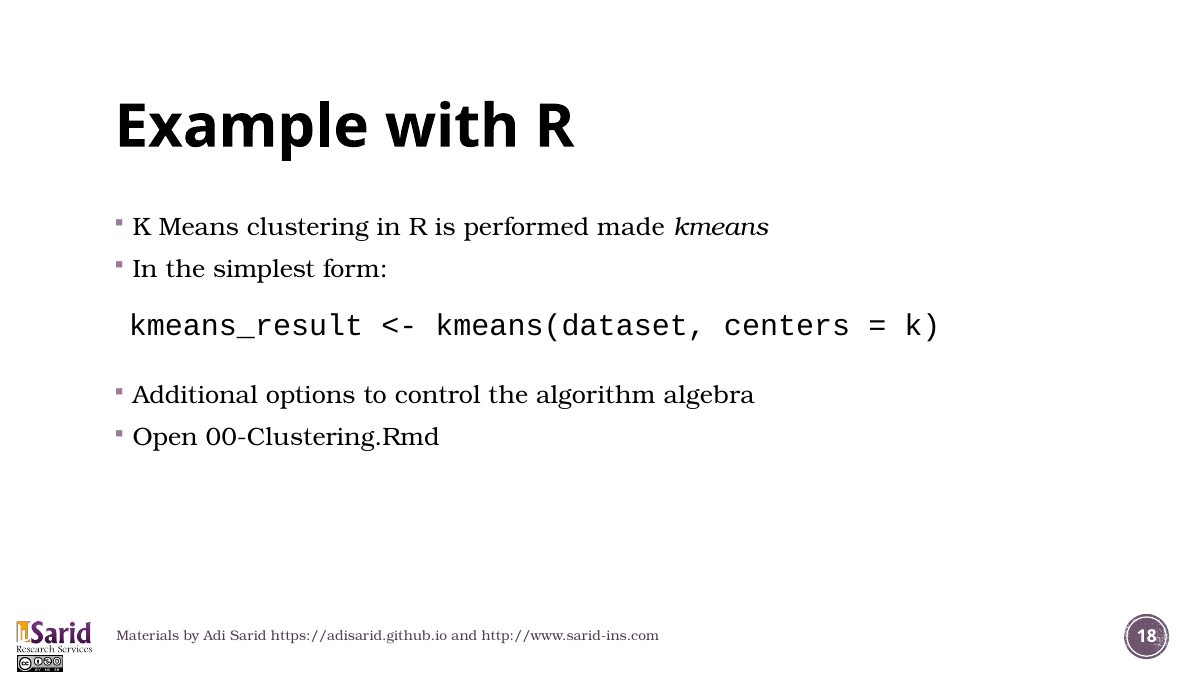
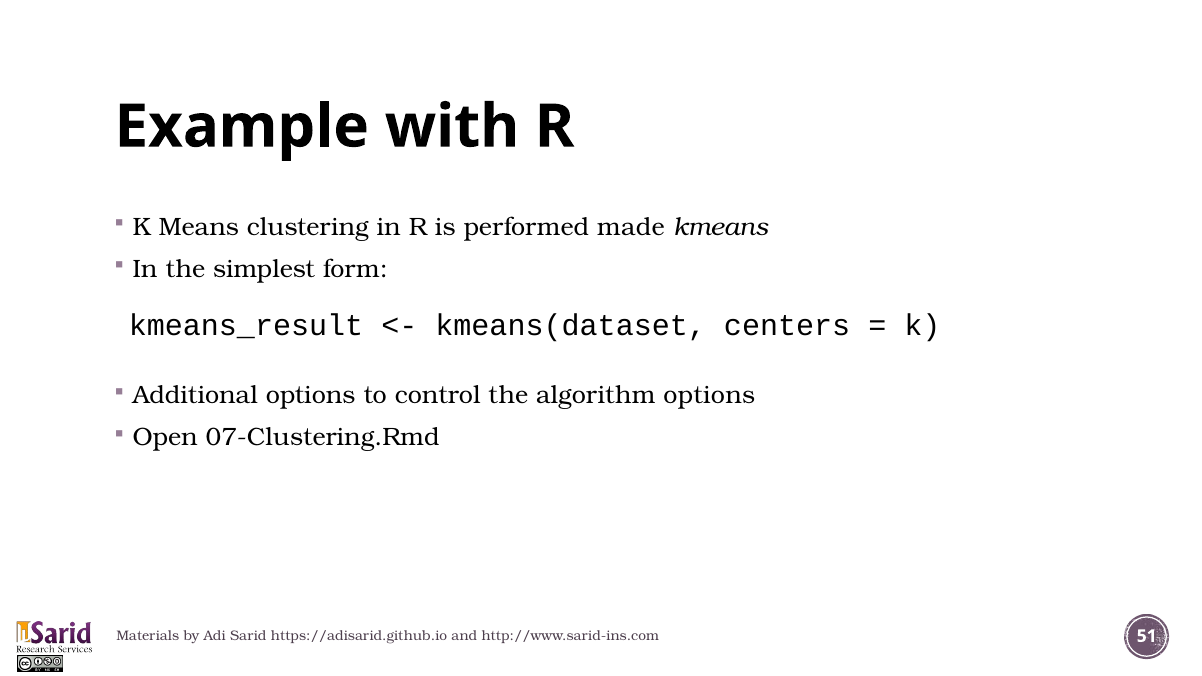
algorithm algebra: algebra -> options
00-Clustering.Rmd: 00-Clustering.Rmd -> 07-Clustering.Rmd
18: 18 -> 51
